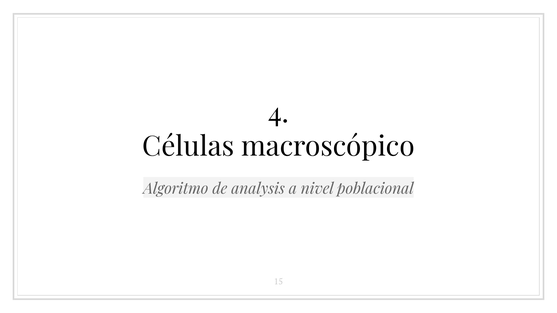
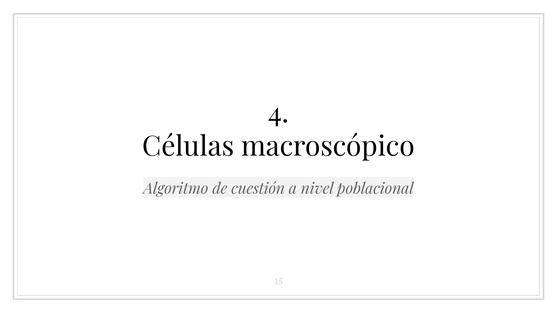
analysis: analysis -> cuestión
